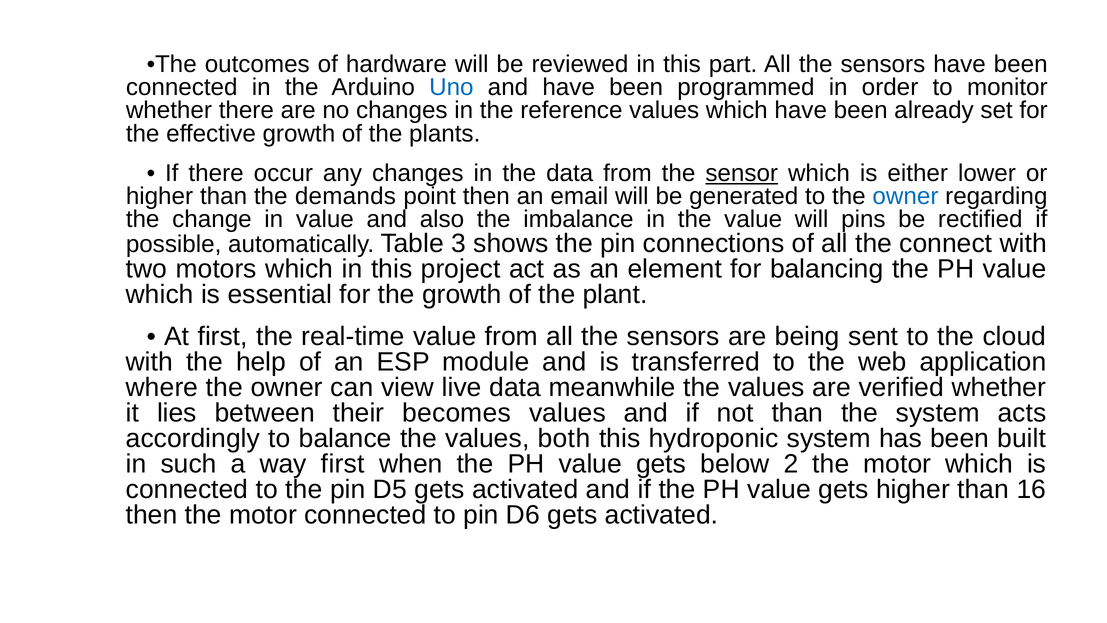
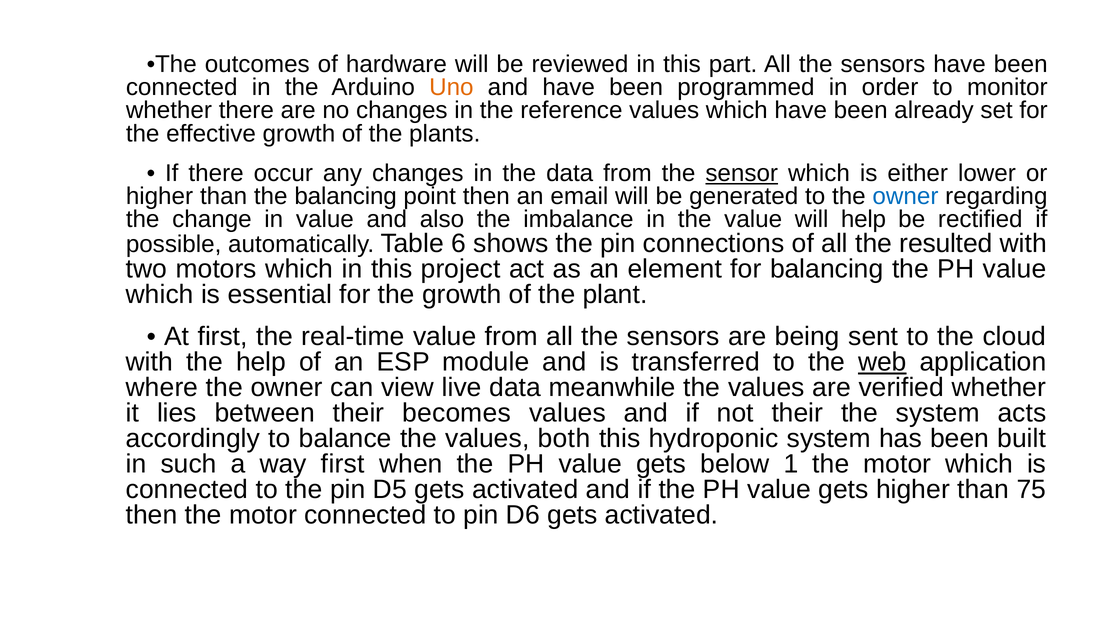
Uno colour: blue -> orange
the demands: demands -> balancing
will pins: pins -> help
3: 3 -> 6
connect: connect -> resulted
web underline: none -> present
not than: than -> their
2: 2 -> 1
16: 16 -> 75
